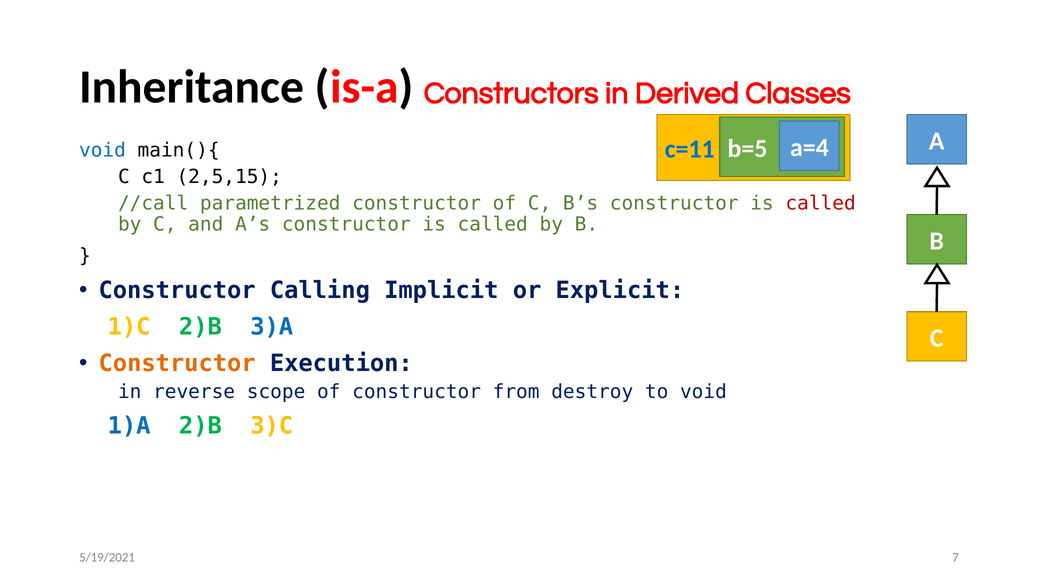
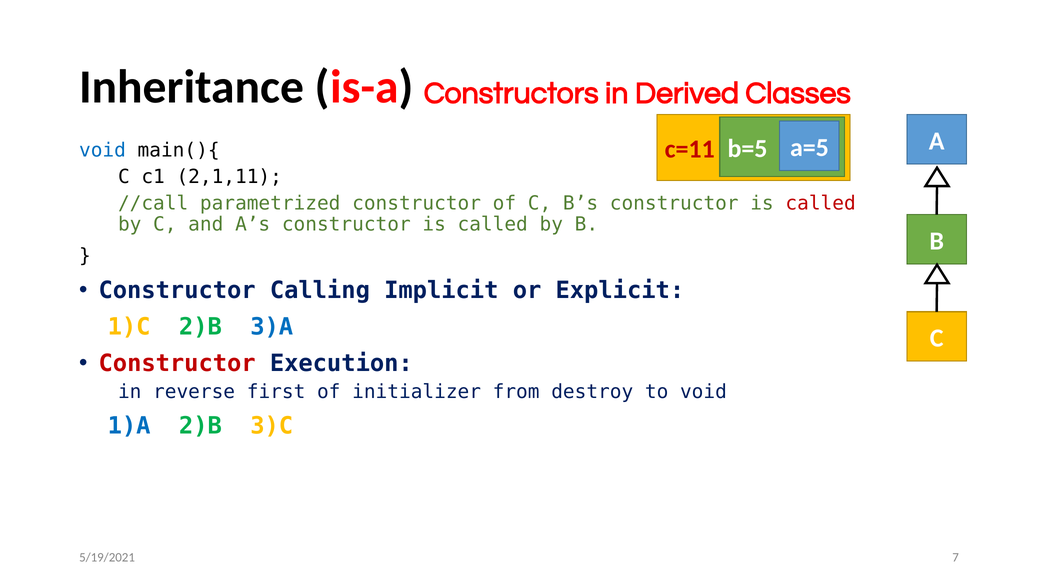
c=11 colour: blue -> red
a=4: a=4 -> a=5
2,5,15: 2,5,15 -> 2,1,11
Constructor at (177, 363) colour: orange -> red
scope: scope -> first
of constructor: constructor -> initializer
